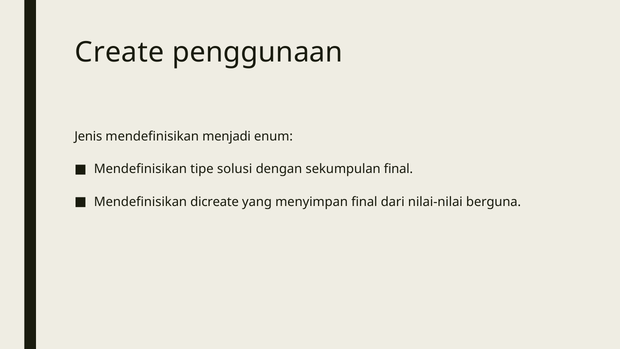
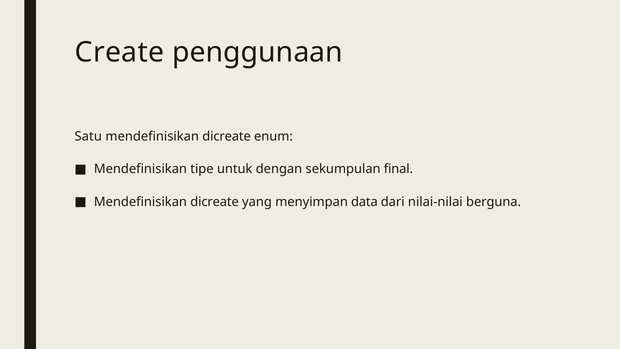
Jenis: Jenis -> Satu
menjadi at (227, 137): menjadi -> dicreate
solusi: solusi -> untuk
menyimpan final: final -> data
